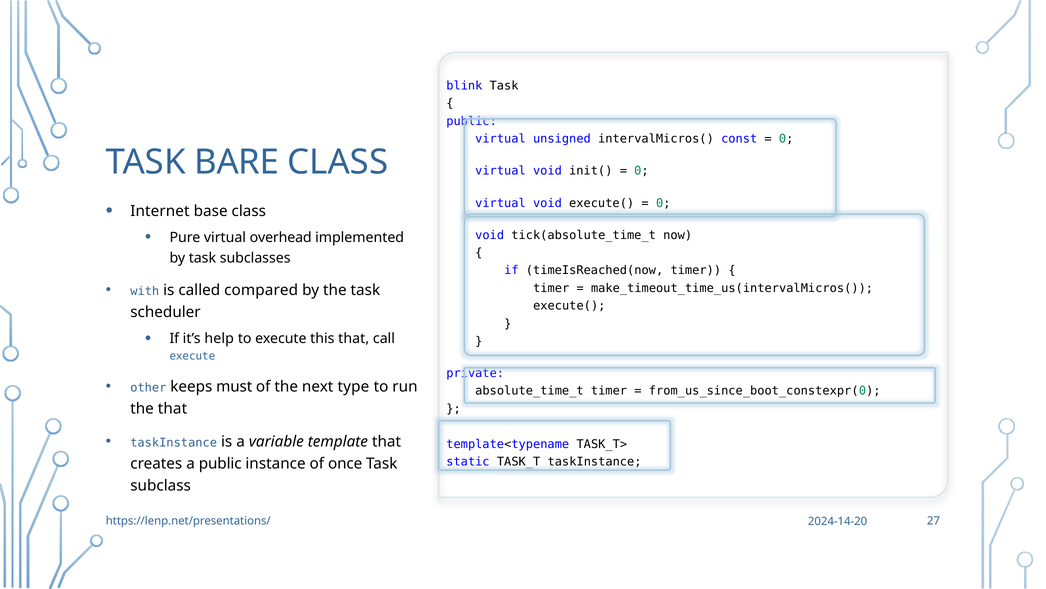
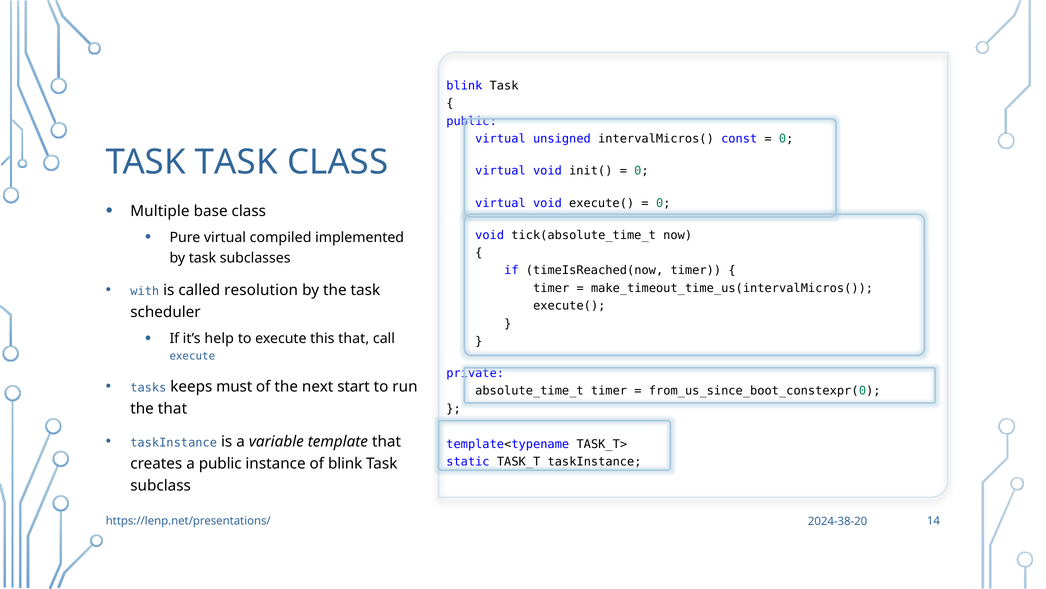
TASK BARE: BARE -> TASK
Internet: Internet -> Multiple
overhead: overhead -> compiled
compared: compared -> resolution
other: other -> tasks
type: type -> start
of once: once -> blink
27: 27 -> 14
2024-14-20: 2024-14-20 -> 2024-38-20
